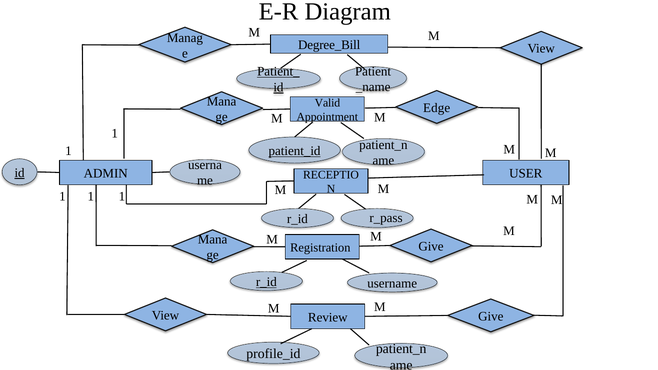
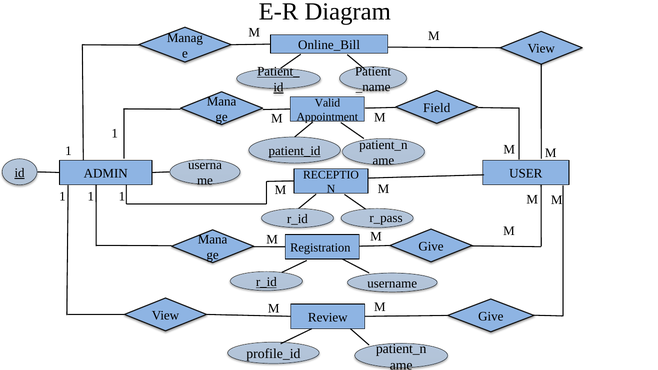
Degree_Bill: Degree_Bill -> Online_Bill
Edge: Edge -> Field
